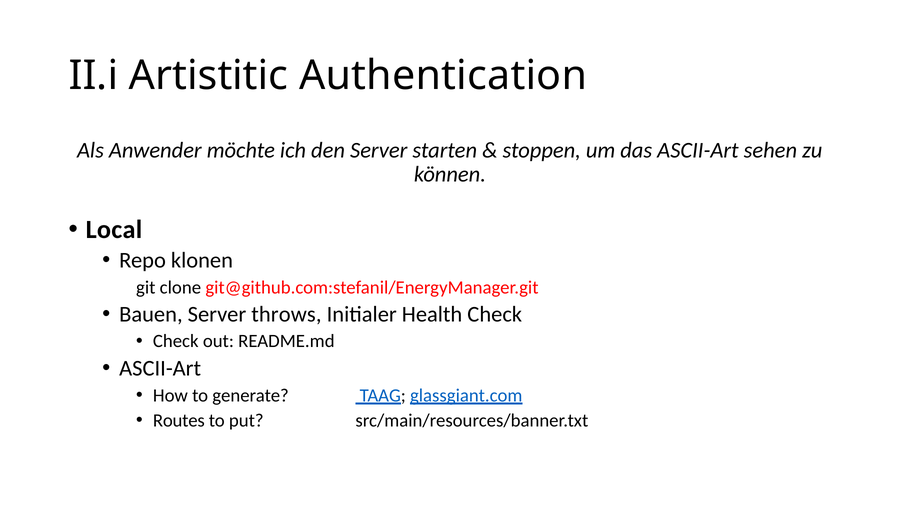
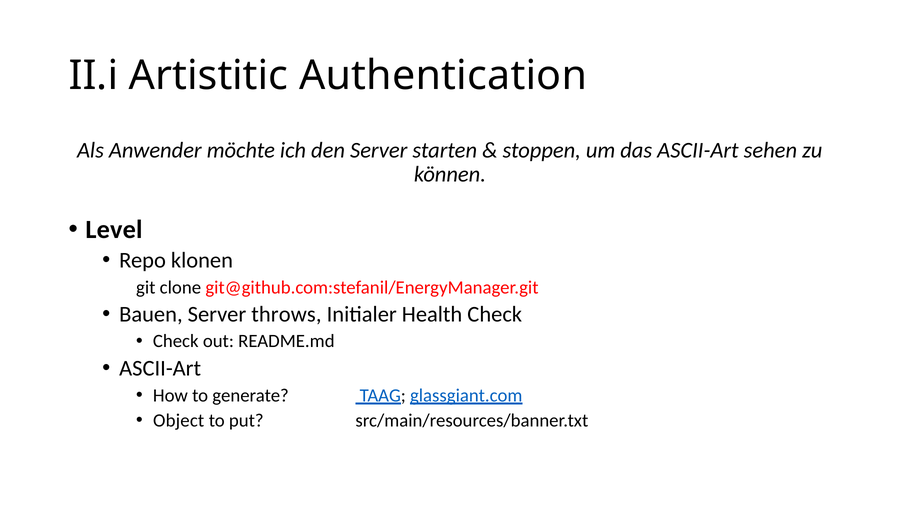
Local: Local -> Level
Routes: Routes -> Object
